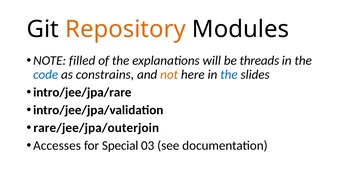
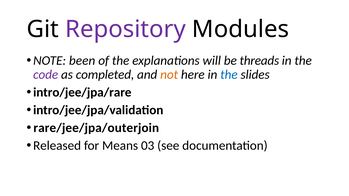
Repository colour: orange -> purple
filled: filled -> been
code colour: blue -> purple
constrains: constrains -> completed
Accesses: Accesses -> Released
Special: Special -> Means
